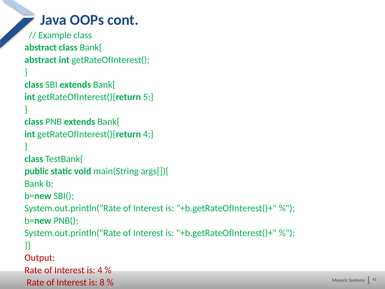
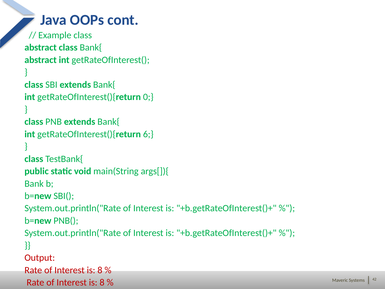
5: 5 -> 0
getRateOfInterest(){return 4: 4 -> 6
4 at (100, 270): 4 -> 8
